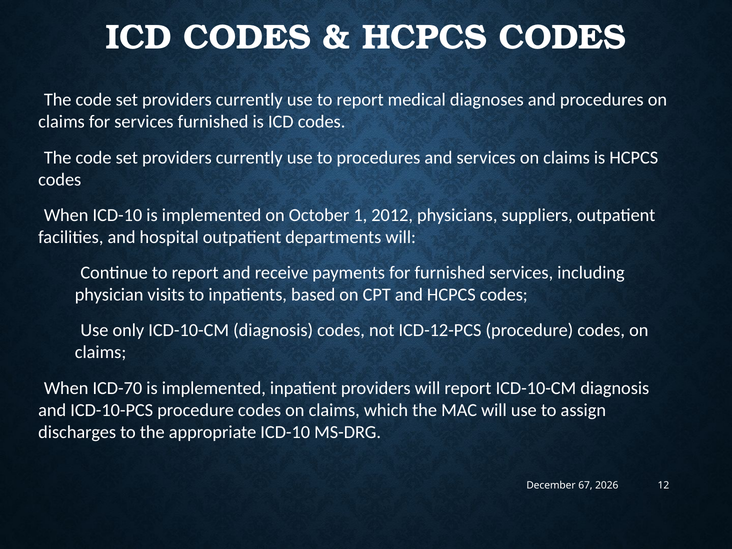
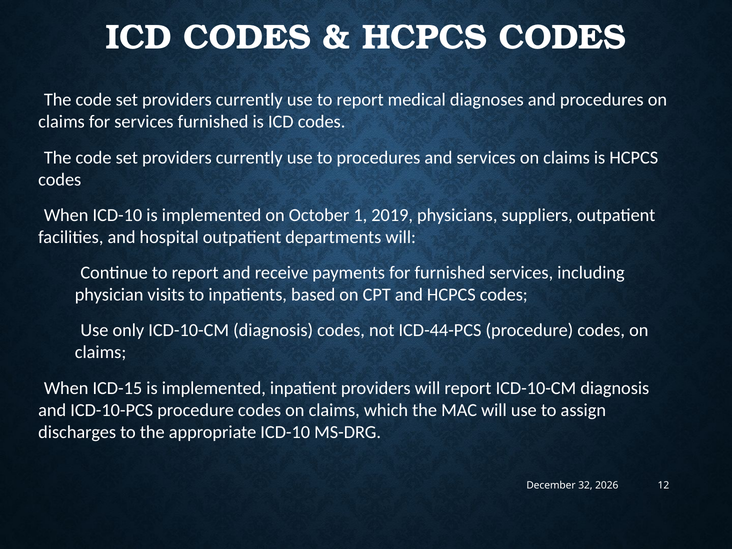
2012: 2012 -> 2019
ICD-12-PCS: ICD-12-PCS -> ICD-44-PCS
ICD-70: ICD-70 -> ICD-15
67: 67 -> 32
